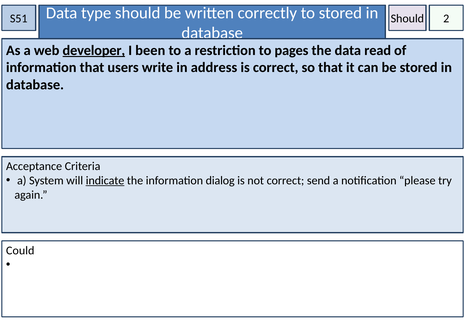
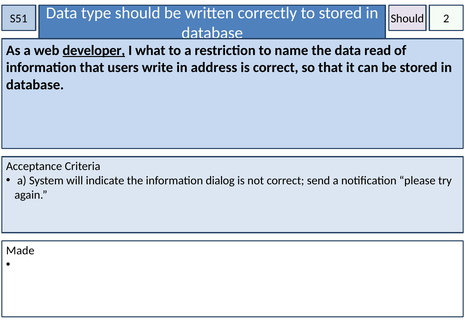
been: been -> what
pages: pages -> name
indicate underline: present -> none
Could: Could -> Made
